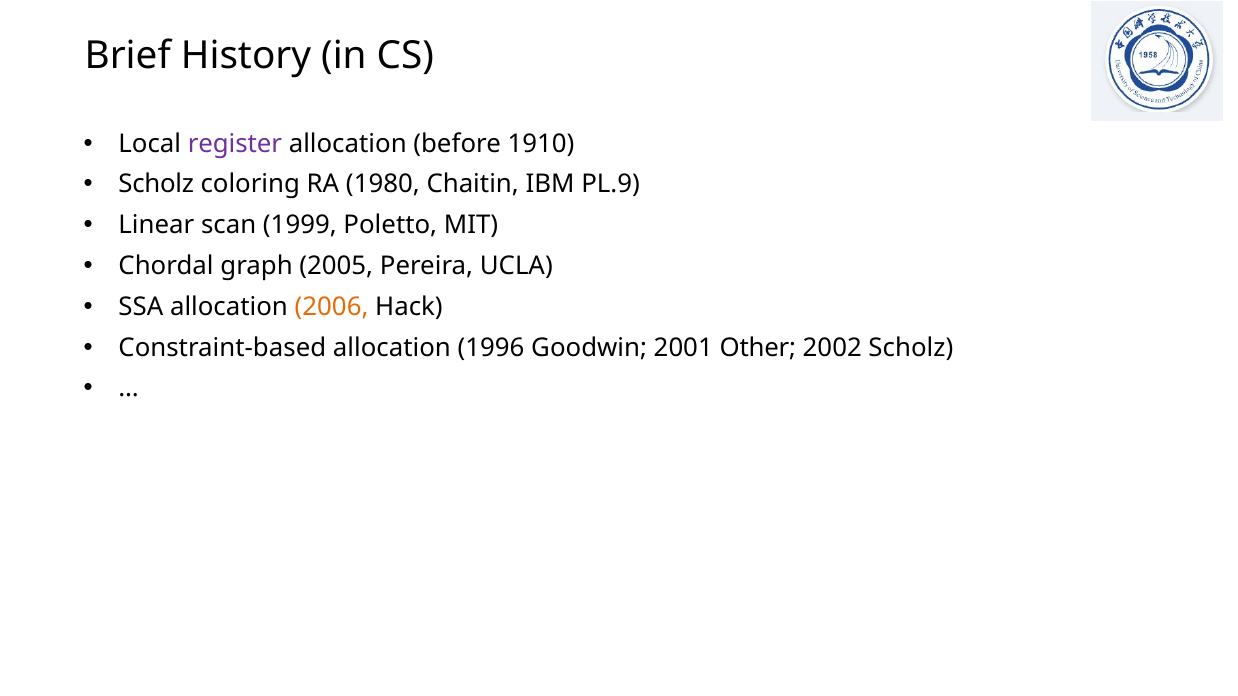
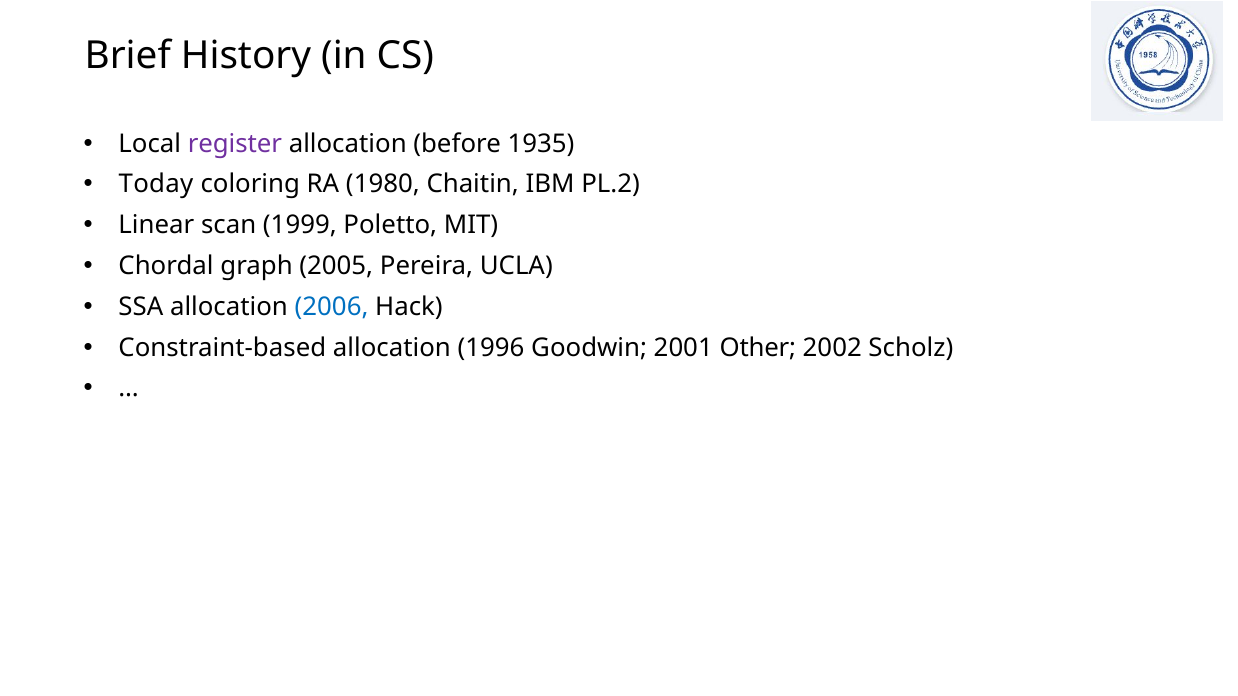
1910: 1910 -> 1935
Scholz at (156, 185): Scholz -> Today
PL.9: PL.9 -> PL.2
2006 colour: orange -> blue
